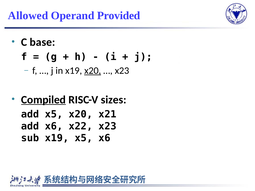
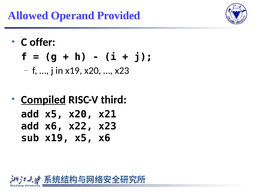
base: base -> offer
x20 at (93, 71) underline: present -> none
sizes: sizes -> third
